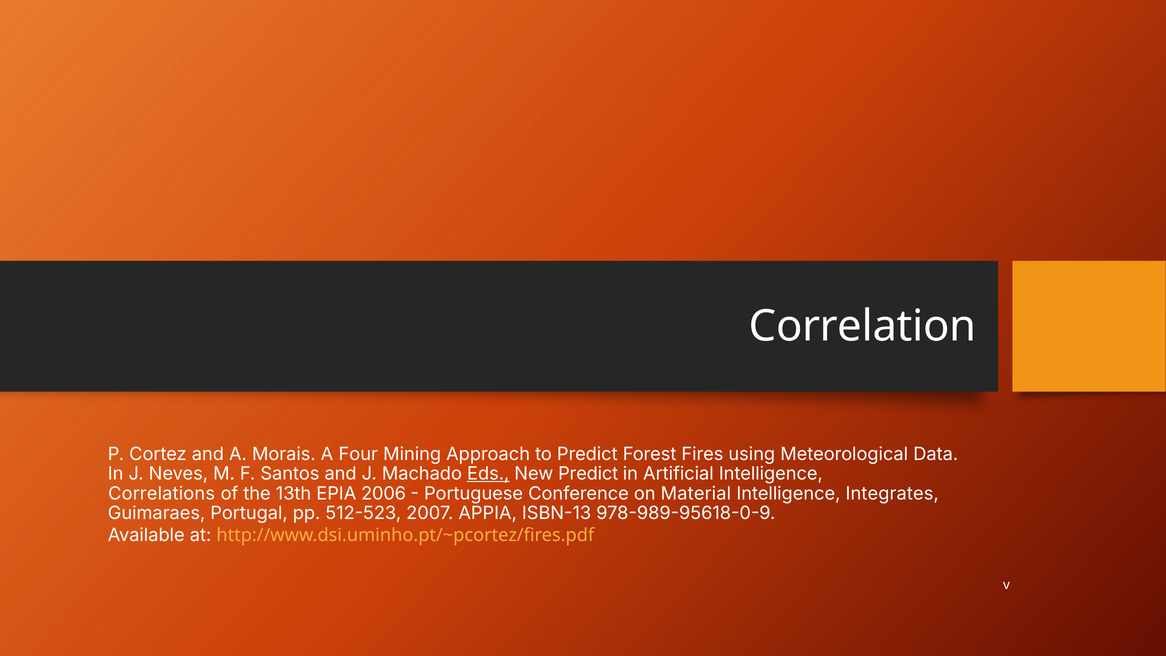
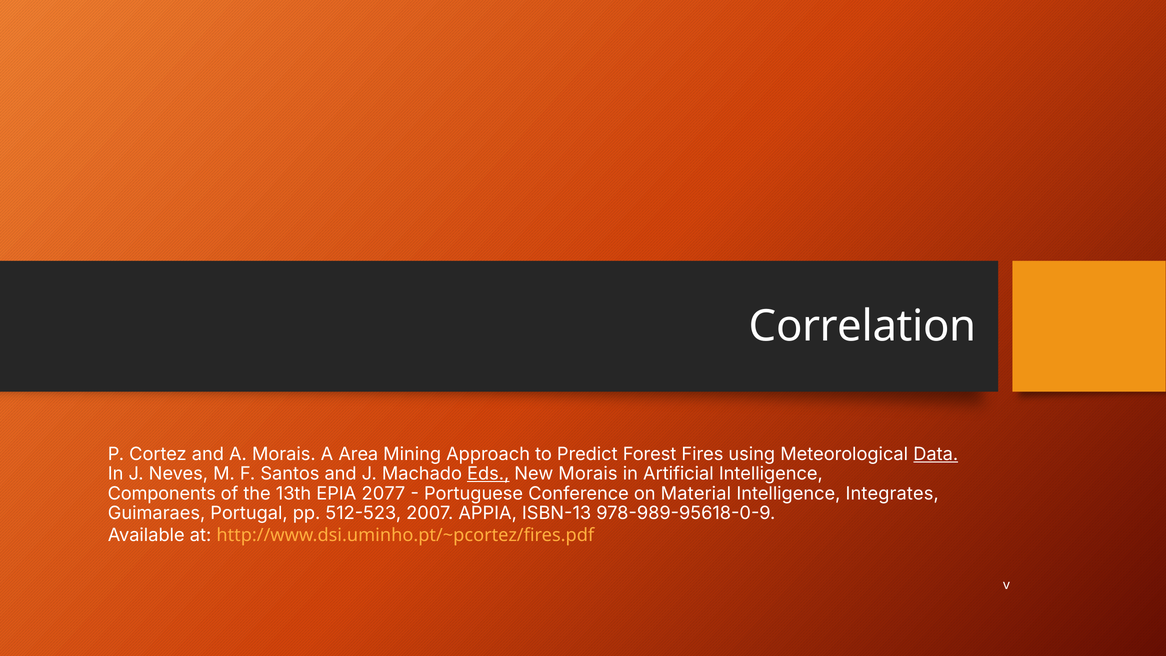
Four: Four -> Area
Data underline: none -> present
New Predict: Predict -> Morais
Correlations: Correlations -> Components
2006: 2006 -> 2077
